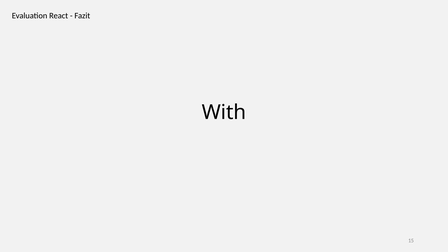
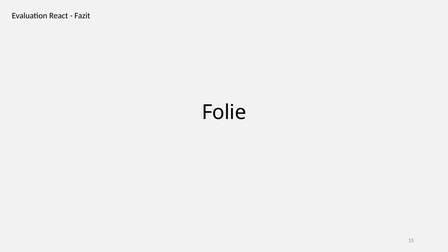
With: With -> Folie
